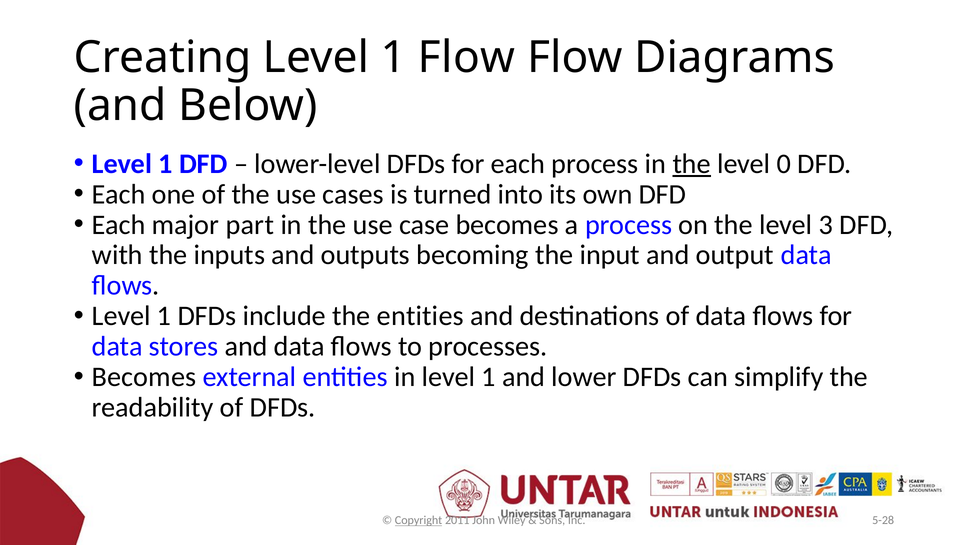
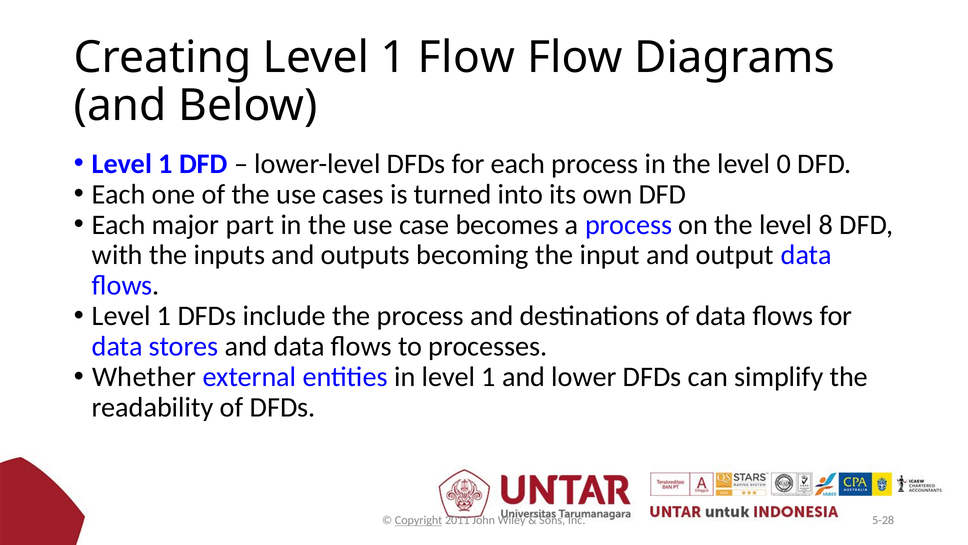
the at (692, 164) underline: present -> none
3: 3 -> 8
the entities: entities -> process
Becomes at (144, 377): Becomes -> Whether
